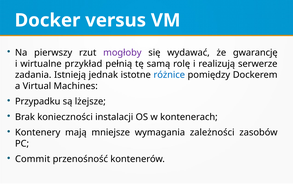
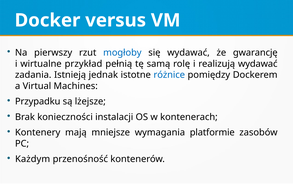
mogłoby colour: purple -> blue
realizują serwerze: serwerze -> wydawać
zależności: zależności -> platformie
Commit: Commit -> Każdym
